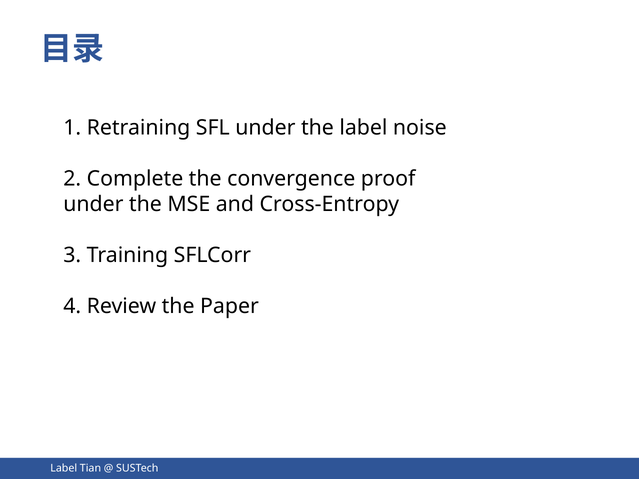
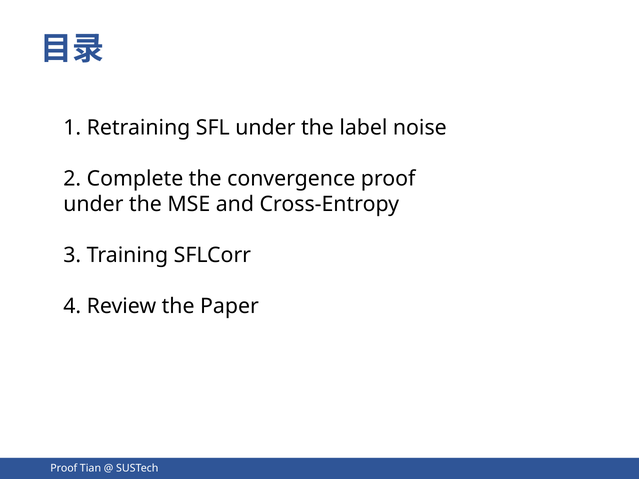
Label at (64, 468): Label -> Proof
